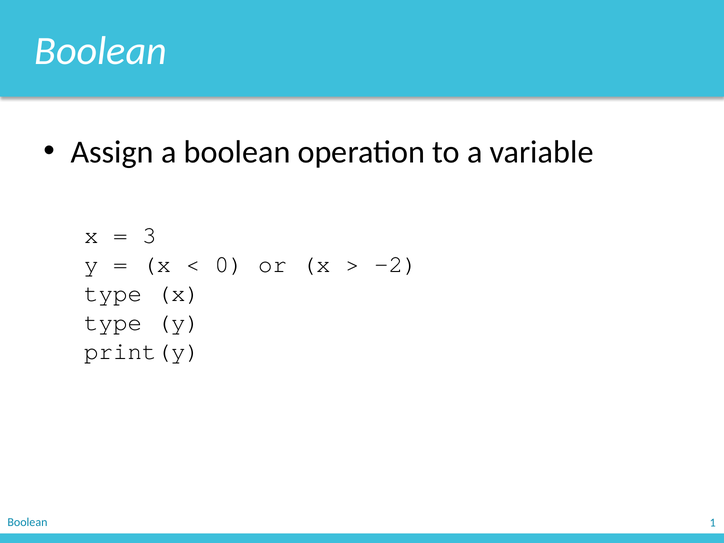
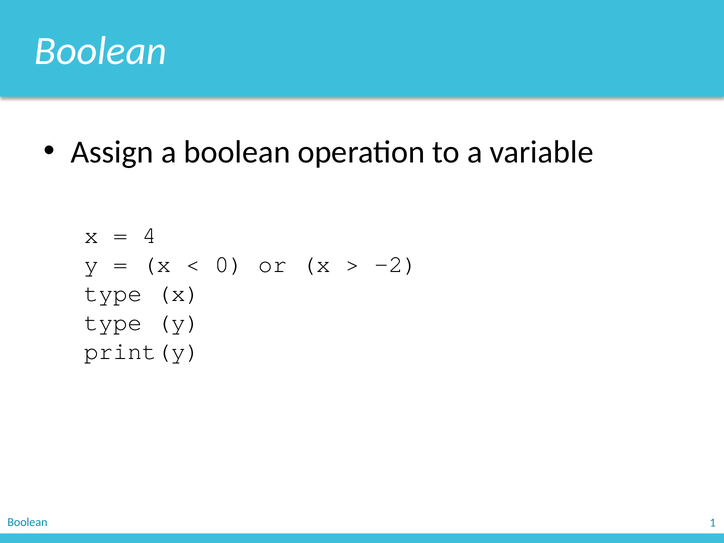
3: 3 -> 4
